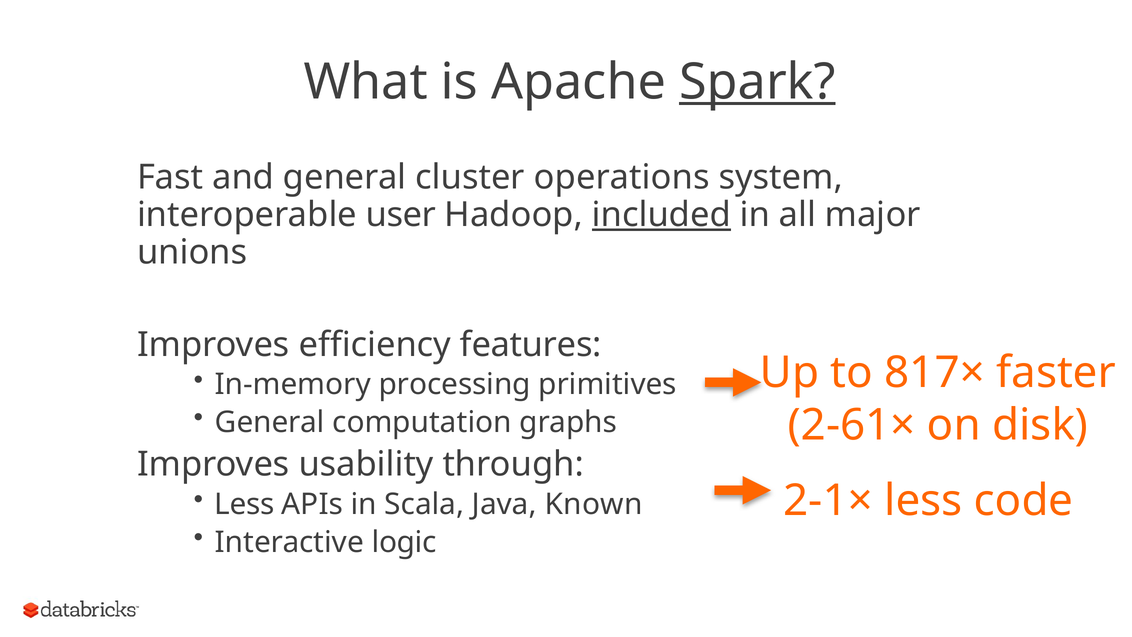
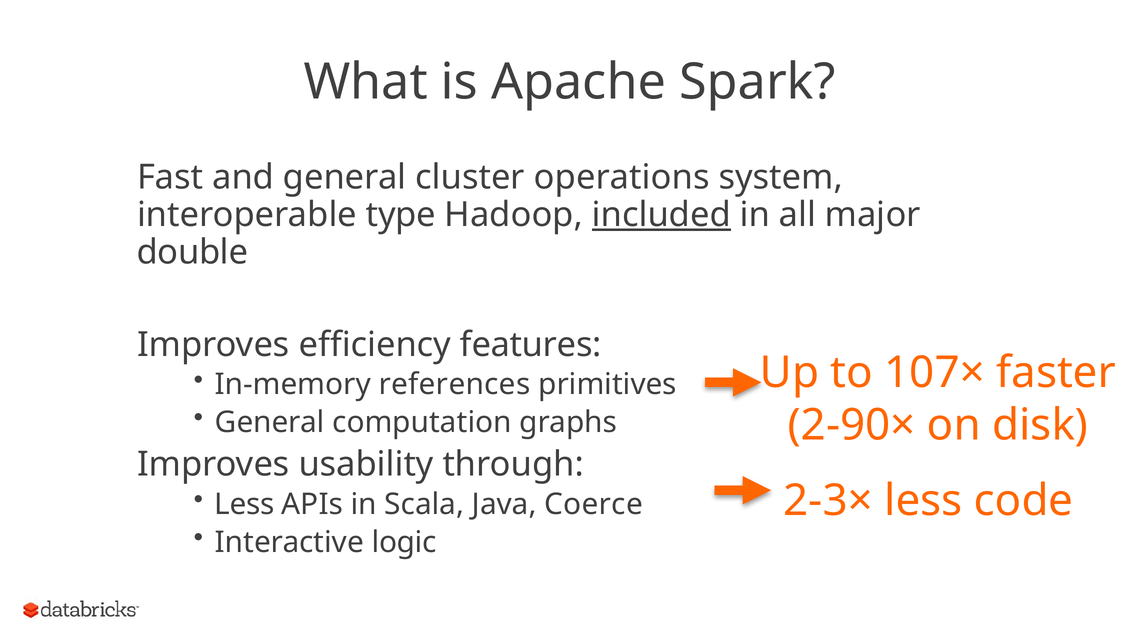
Spark underline: present -> none
user: user -> type
unions: unions -> double
817×: 817× -> 107×
processing: processing -> references
2-61×: 2-61× -> 2-90×
Known: Known -> Coerce
2-1×: 2-1× -> 2-3×
